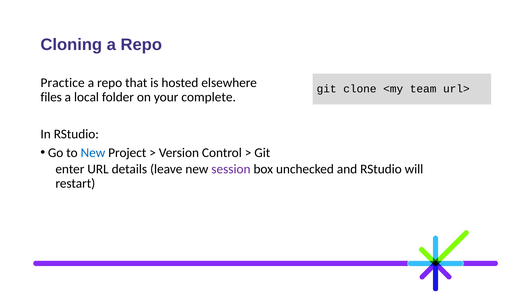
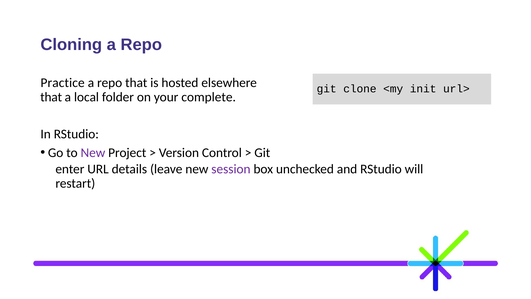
team: team -> init
files at (51, 97): files -> that
New at (93, 153) colour: blue -> purple
